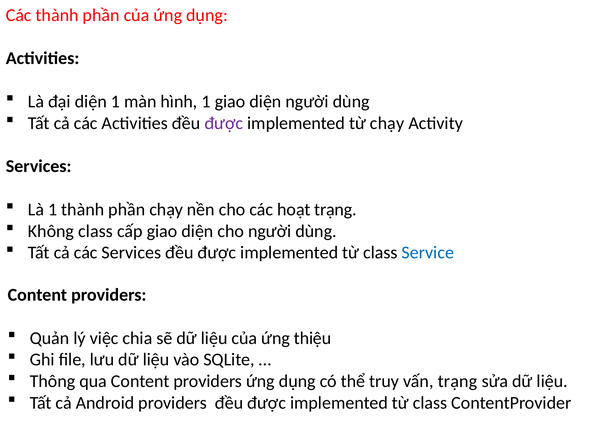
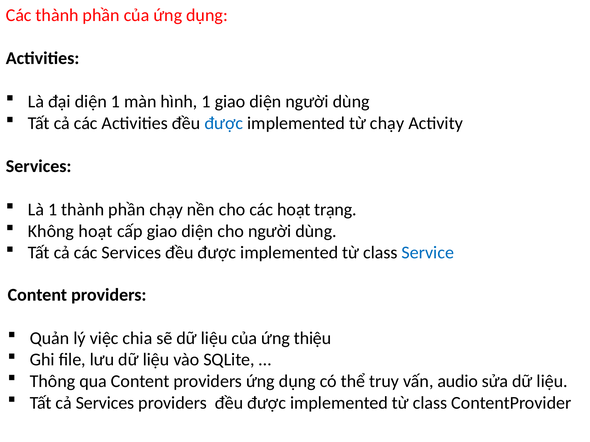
được at (224, 123) colour: purple -> blue
Không class: class -> hoạt
vấn trạng: trạng -> audio
cả Android: Android -> Services
